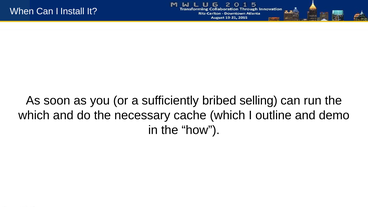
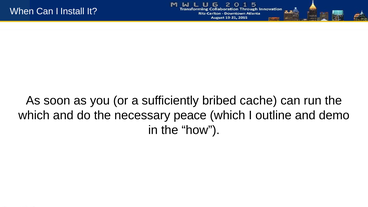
selling: selling -> cache
cache: cache -> peace
